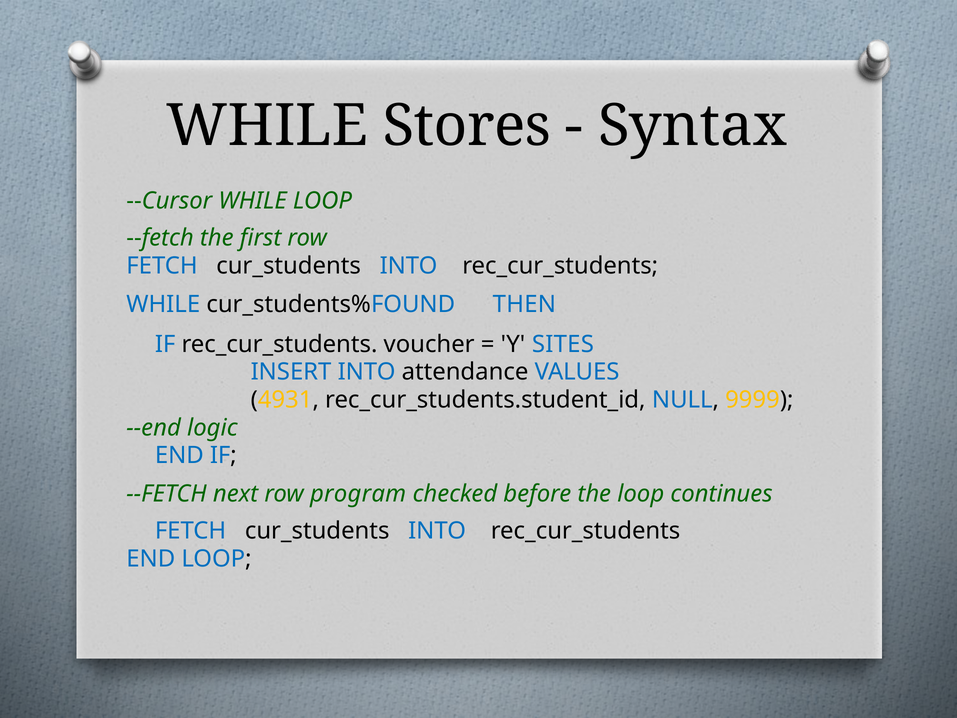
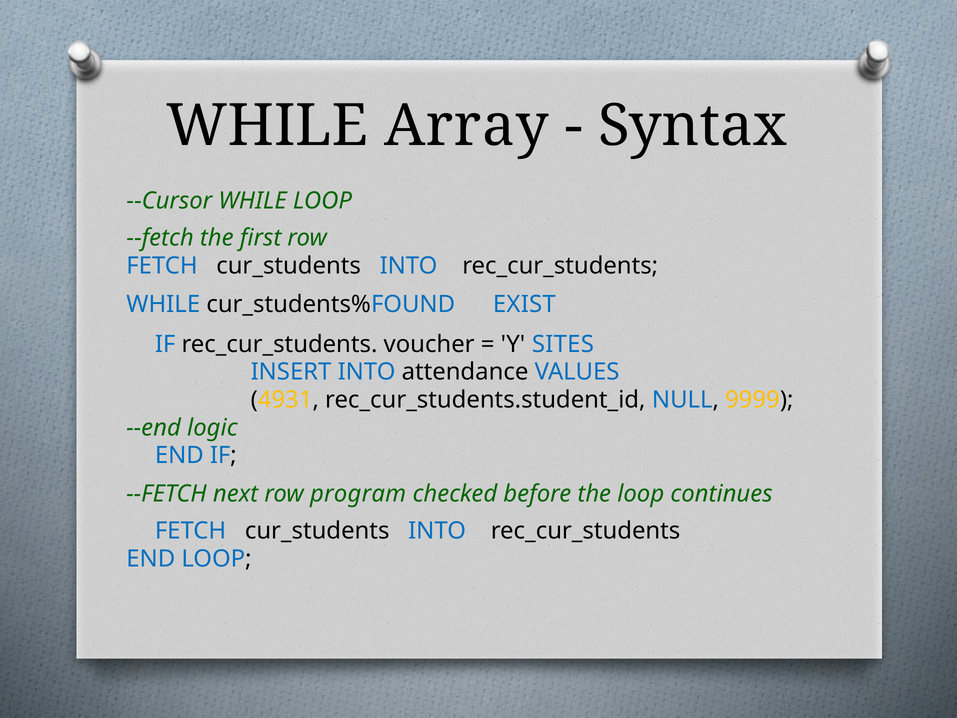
Stores: Stores -> Array
THEN: THEN -> EXIST
